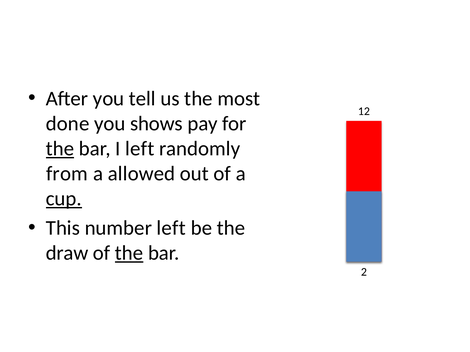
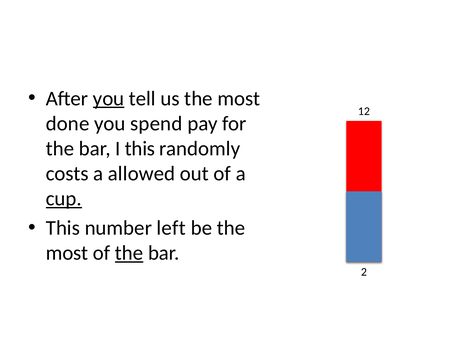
you at (109, 99) underline: none -> present
shows: shows -> spend
the at (60, 149) underline: present -> none
I left: left -> this
from: from -> costs
draw at (67, 253): draw -> most
